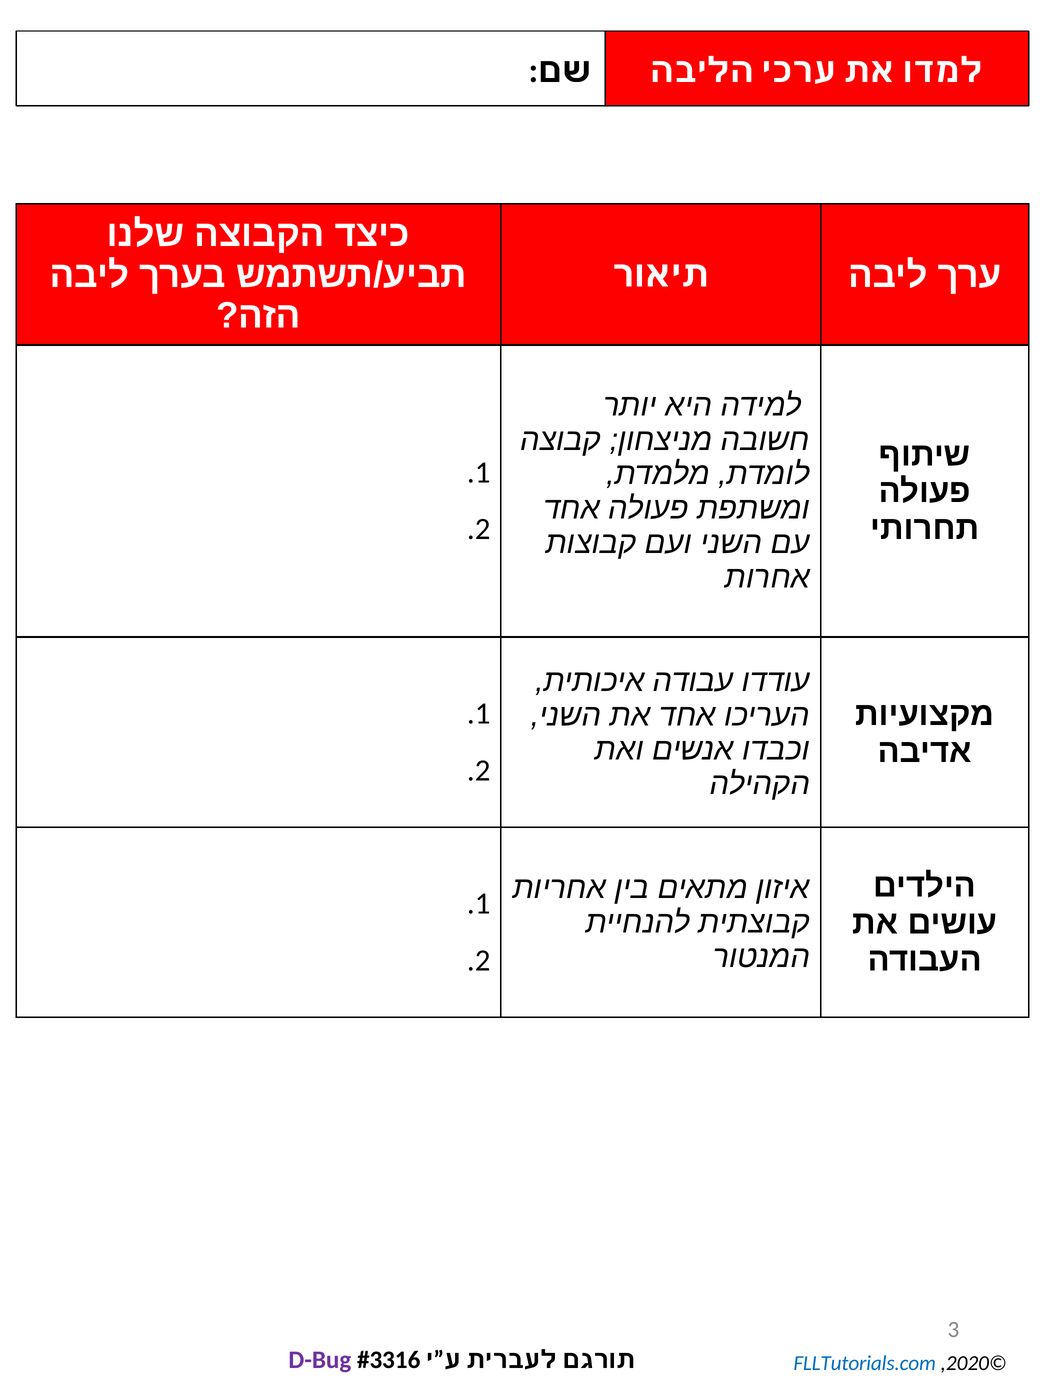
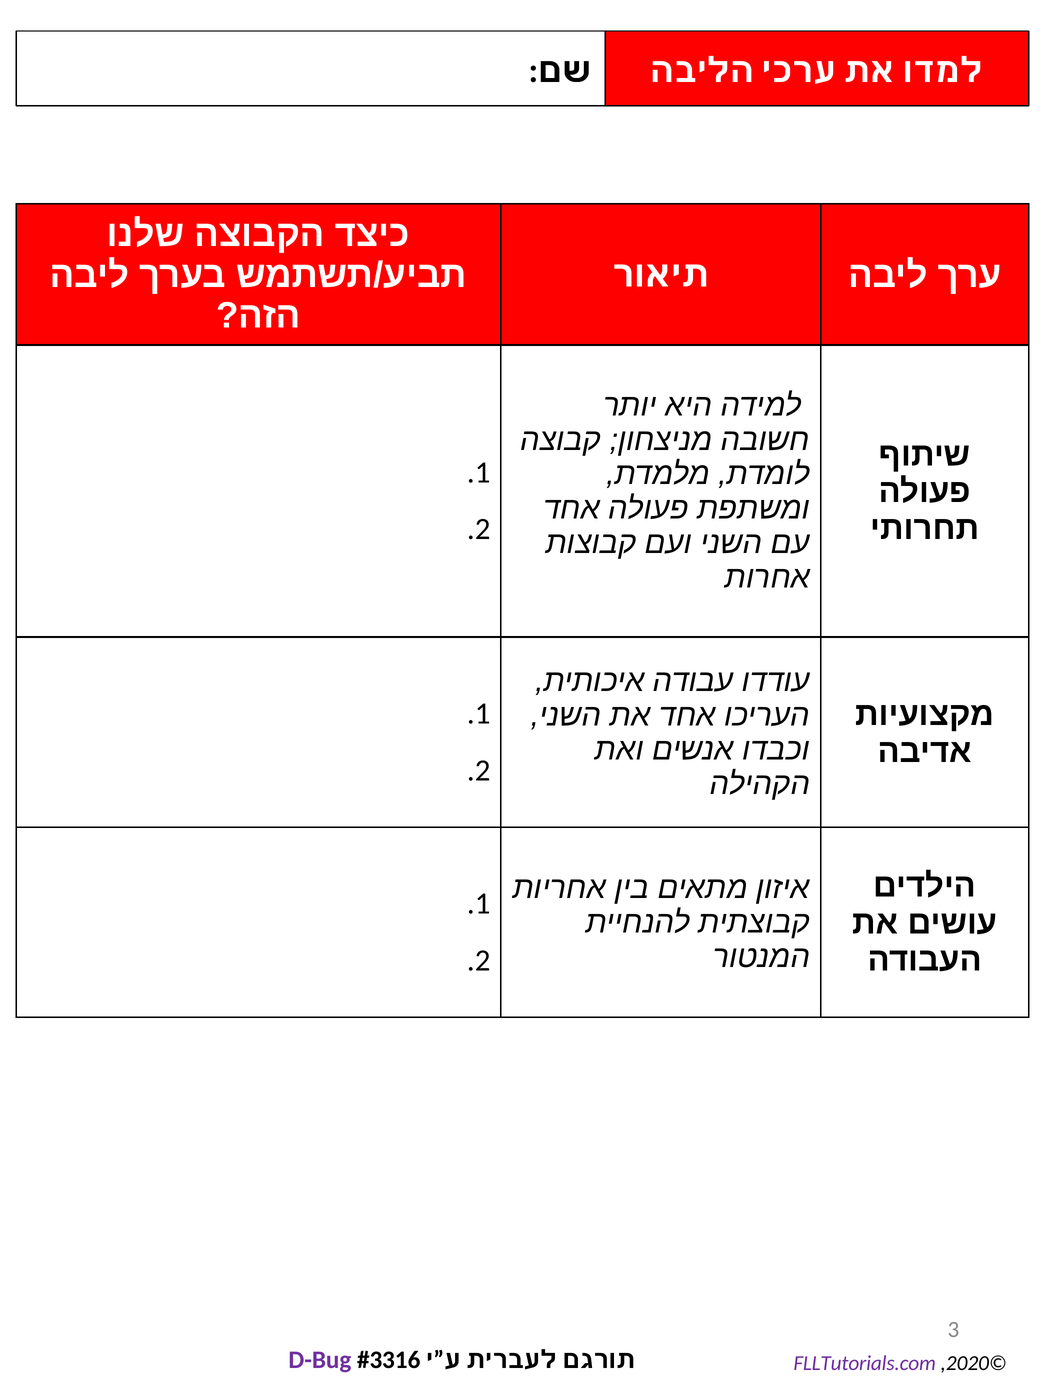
FLLTutorials.com colour: blue -> purple
